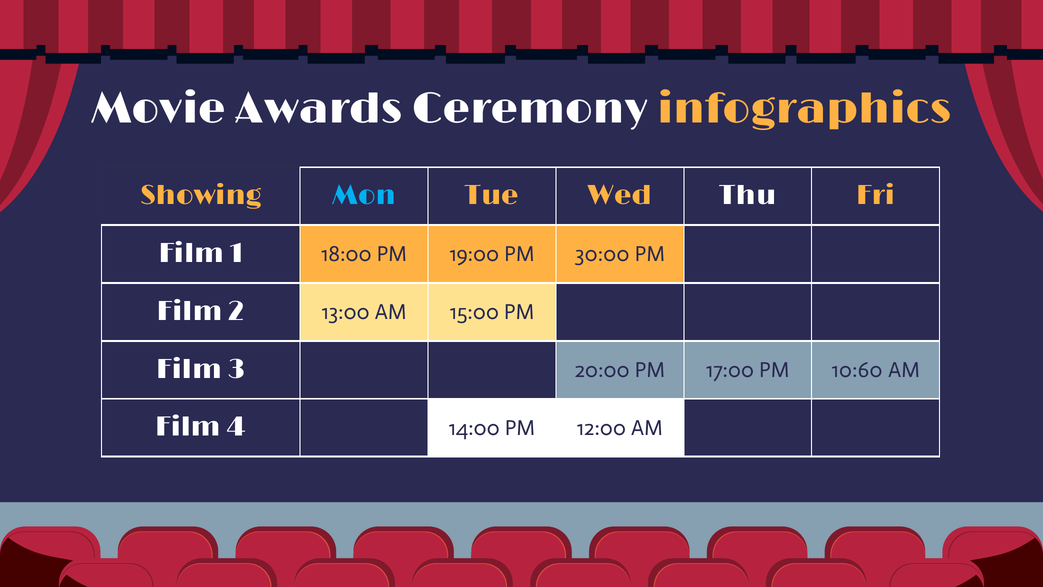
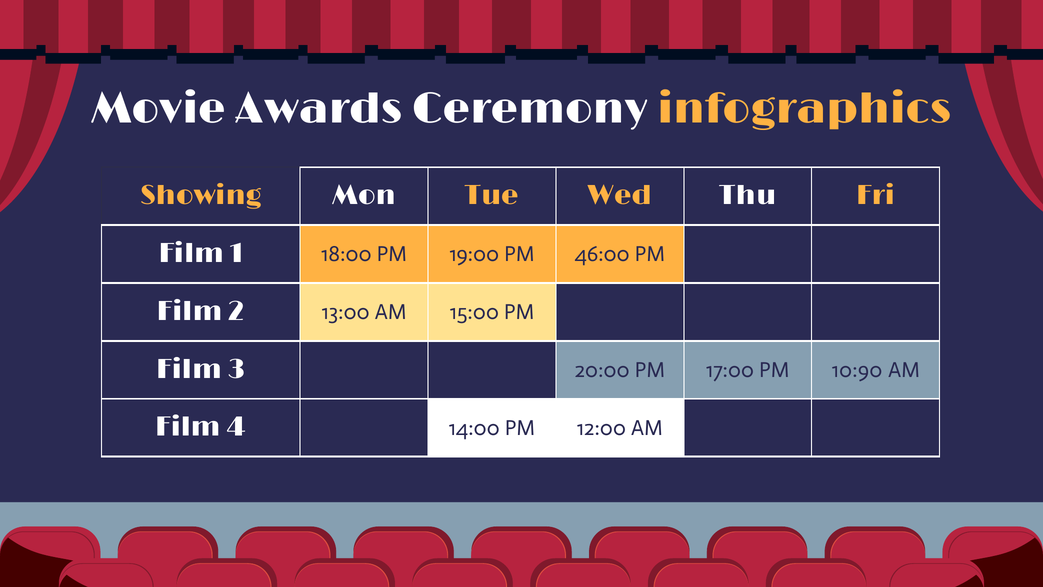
Mon colour: light blue -> white
30:00: 30:00 -> 46:00
10:60: 10:60 -> 10:90
